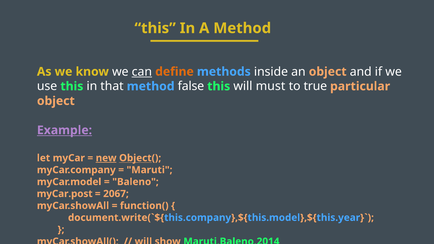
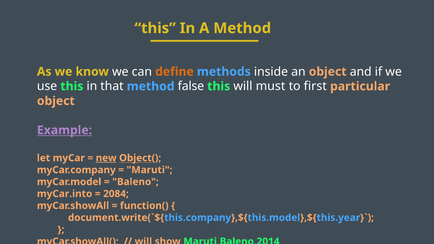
can underline: present -> none
true: true -> first
myCar.post: myCar.post -> myCar.into
2067: 2067 -> 2084
